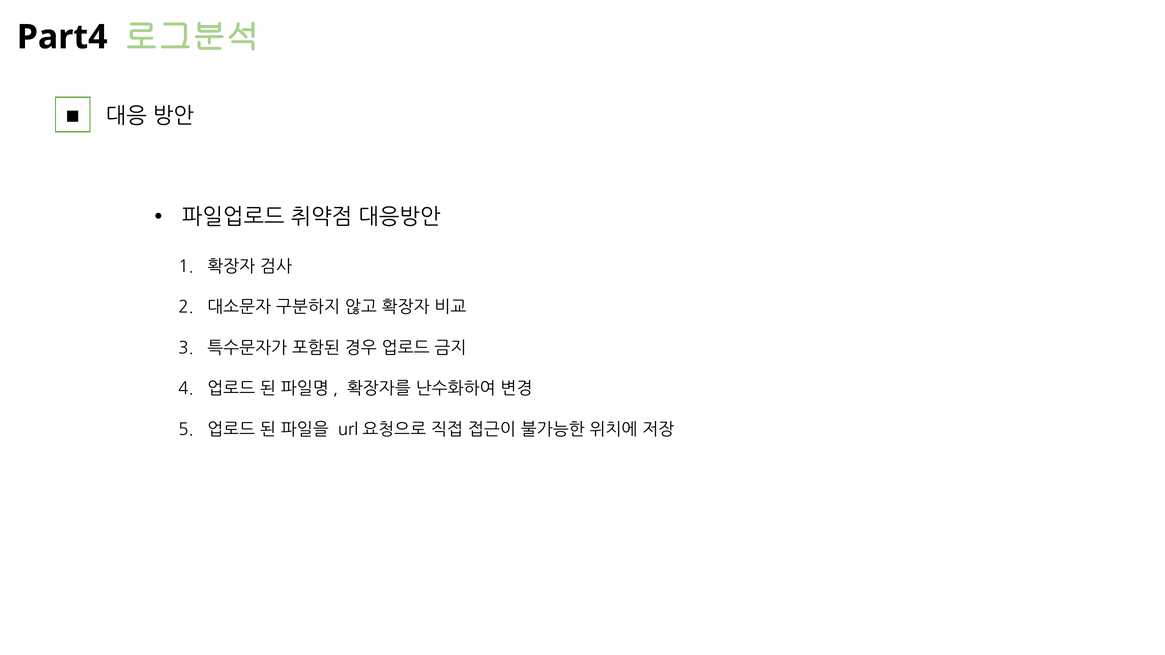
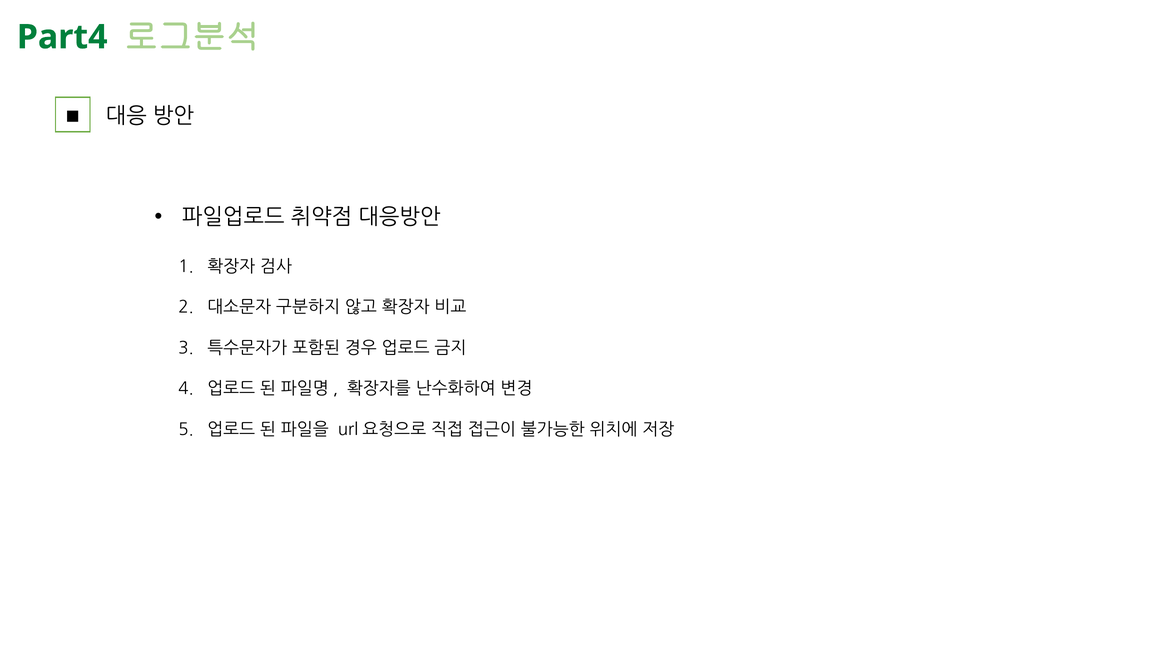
Part4 colour: black -> green
